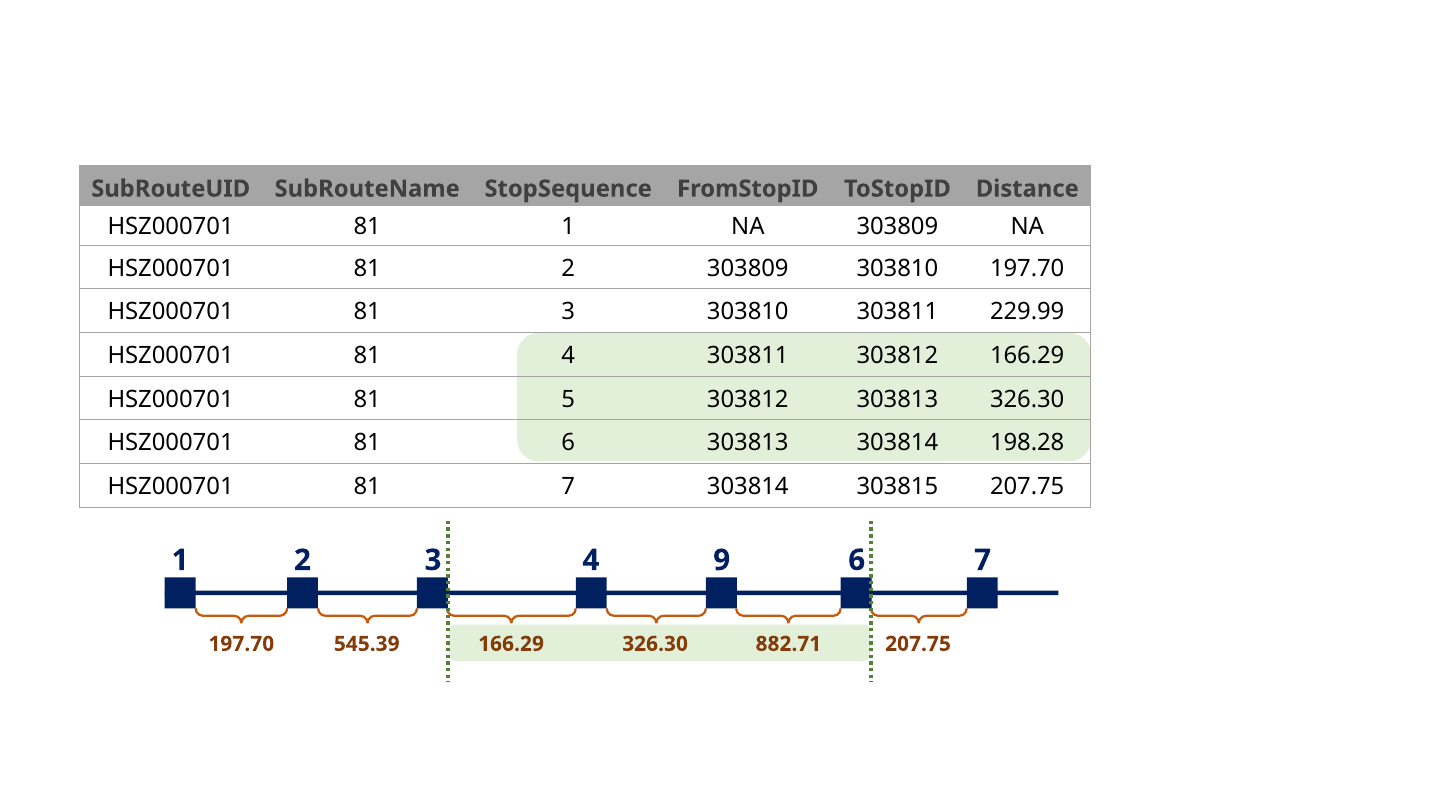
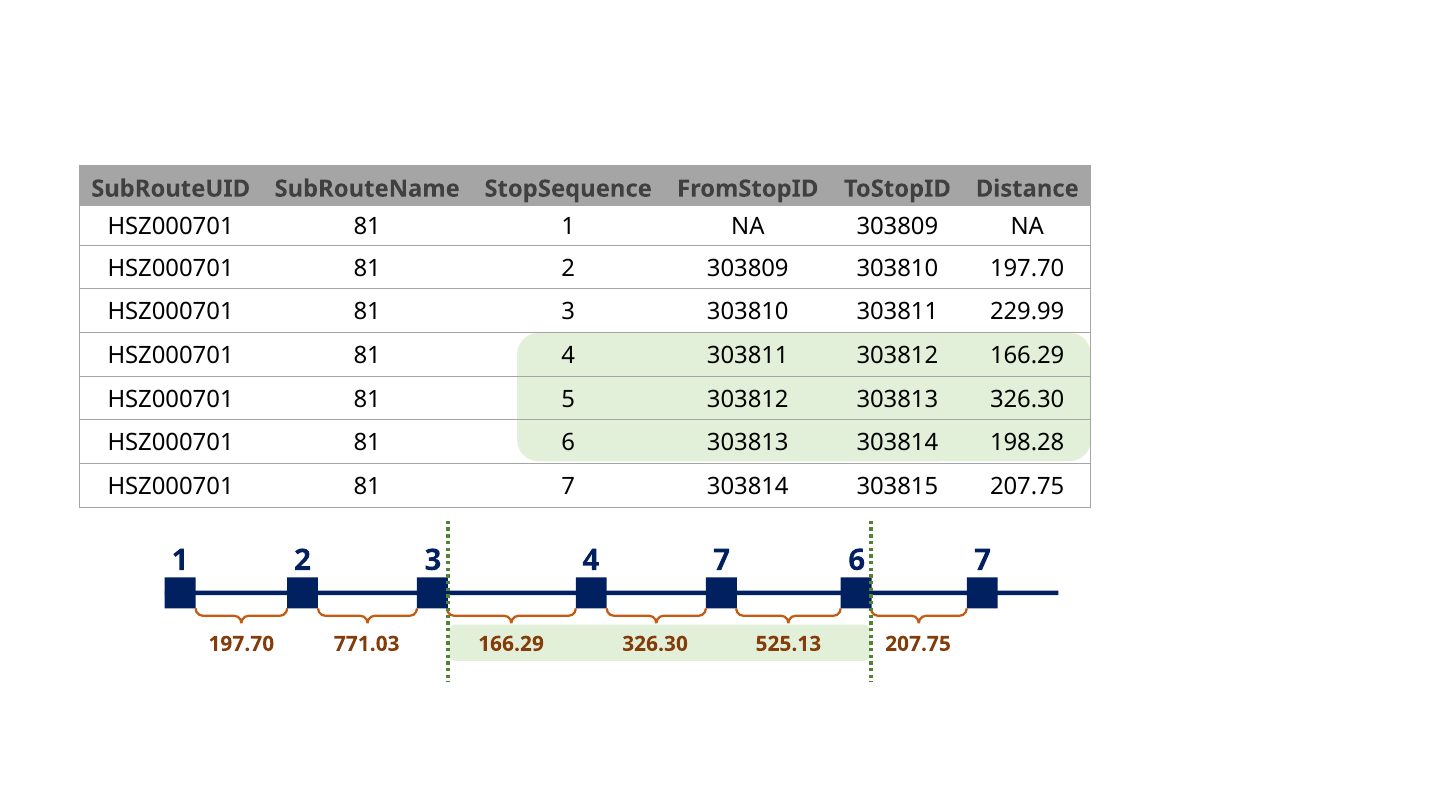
4 9: 9 -> 7
545.39: 545.39 -> 771.03
882.71: 882.71 -> 525.13
